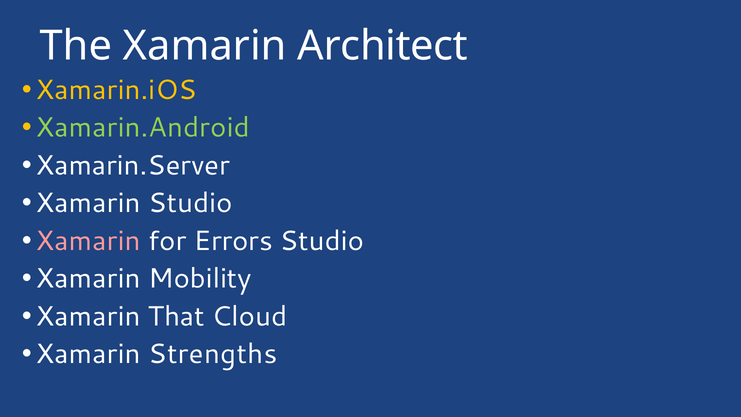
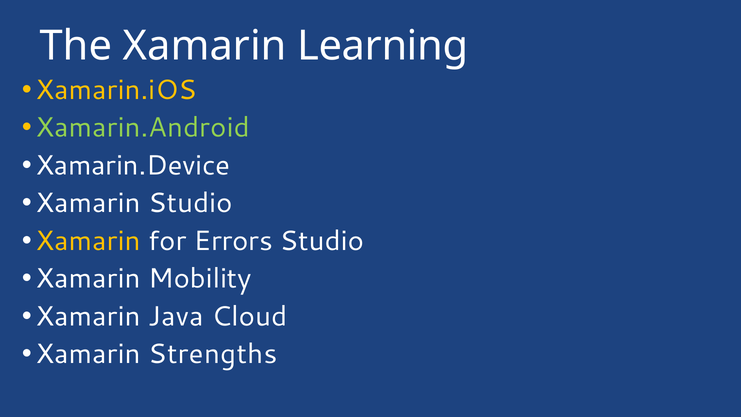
Architect: Architect -> Learning
Xamarin.Server: Xamarin.Server -> Xamarin.Device
Xamarin at (88, 241) colour: pink -> yellow
That: That -> Java
